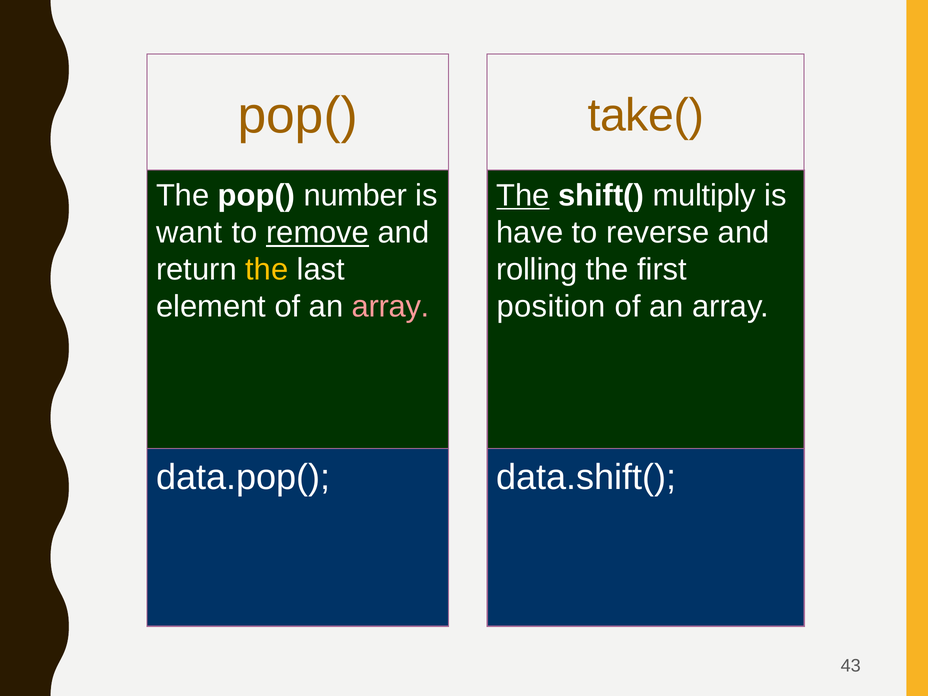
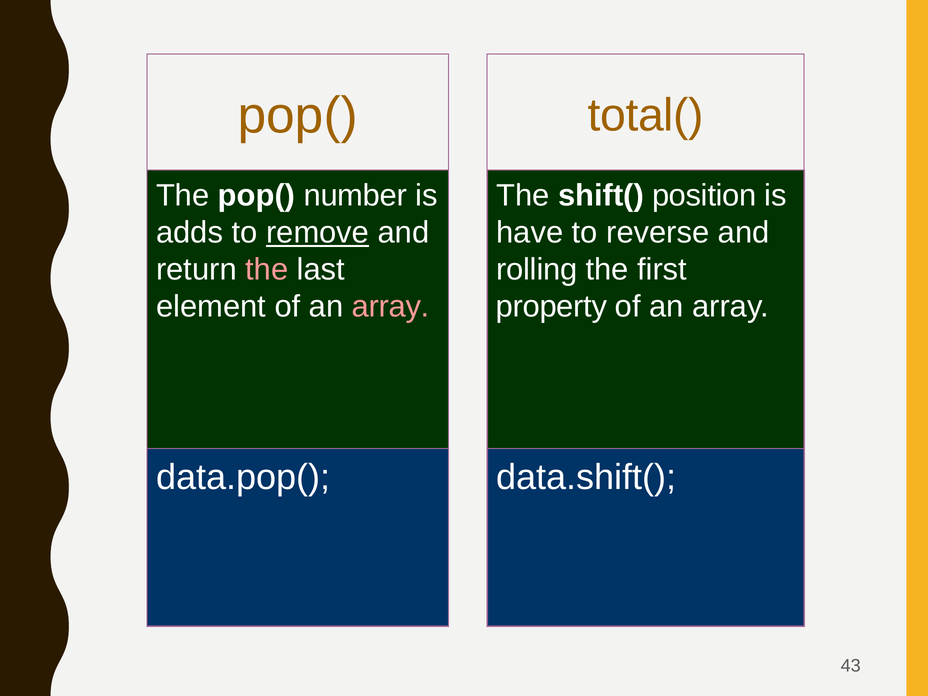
take(: take( -> total(
The at (523, 195) underline: present -> none
multiply: multiply -> position
want: want -> adds
the at (267, 270) colour: yellow -> pink
position: position -> property
